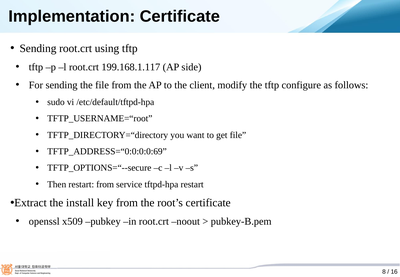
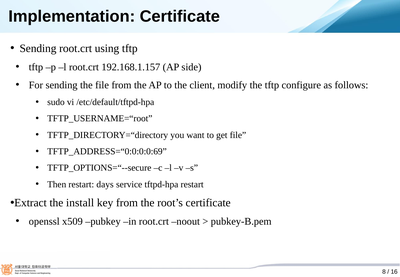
199.168.1.117: 199.168.1.117 -> 192.168.1.157
restart from: from -> days
